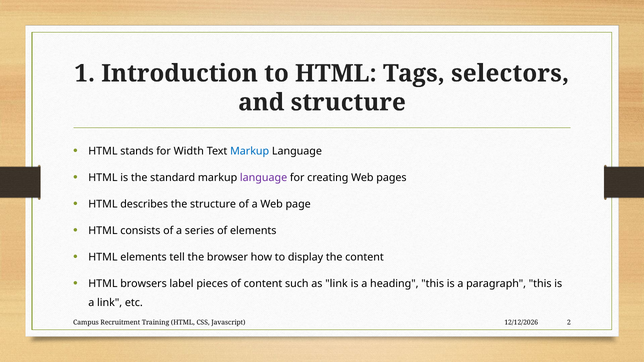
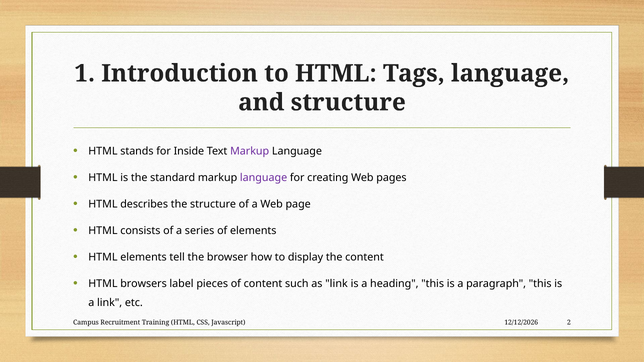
Tags selectors: selectors -> language
Width: Width -> Inside
Markup at (250, 151) colour: blue -> purple
